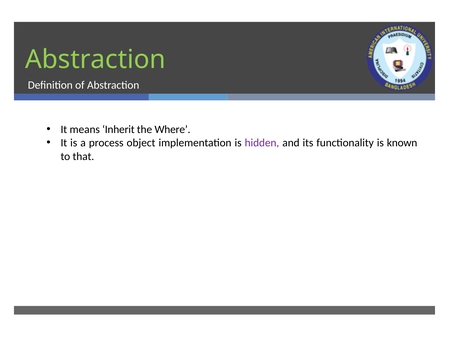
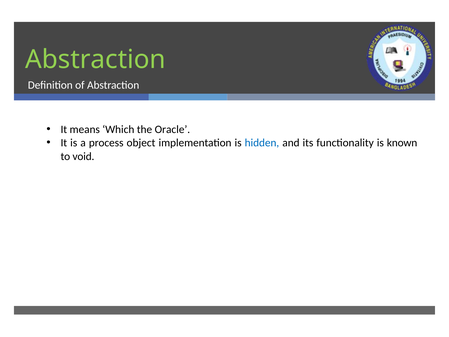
Inherit: Inherit -> Which
Where: Where -> Oracle
hidden colour: purple -> blue
that: that -> void
